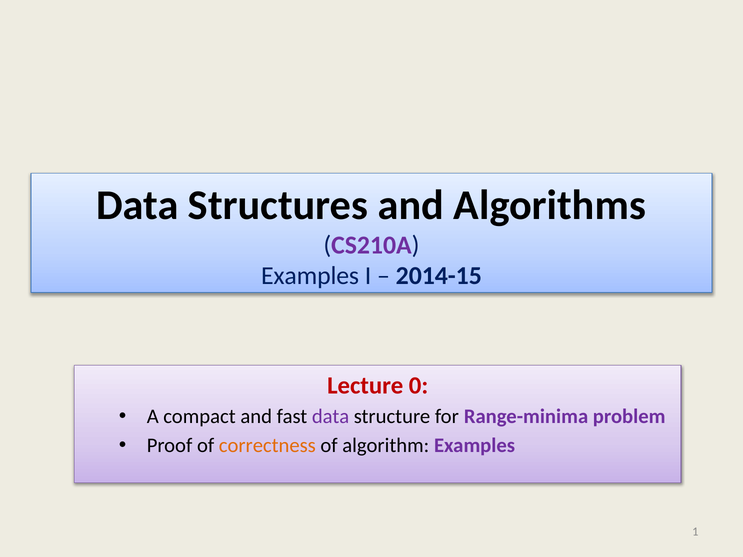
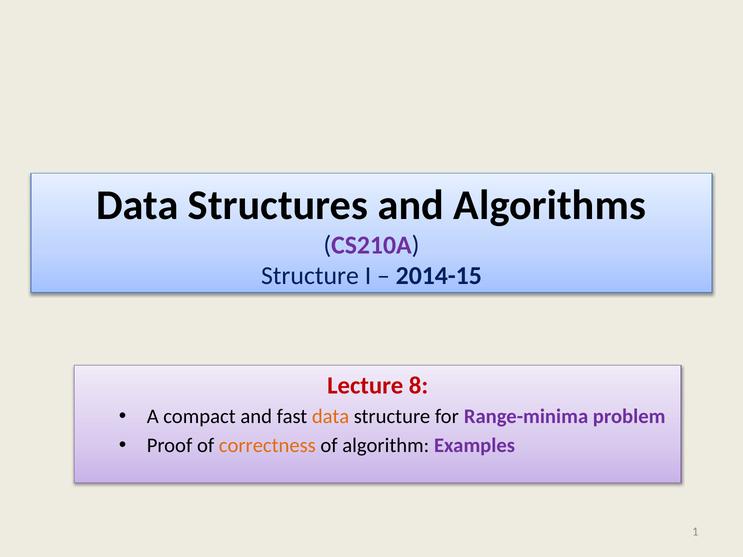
Examples at (310, 276): Examples -> Structure
0: 0 -> 8
data at (331, 417) colour: purple -> orange
